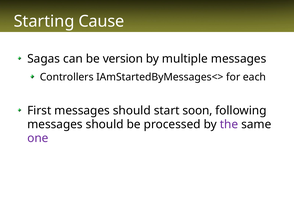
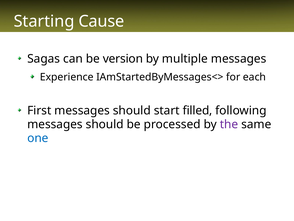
Controllers: Controllers -> Experience
soon: soon -> filled
one colour: purple -> blue
